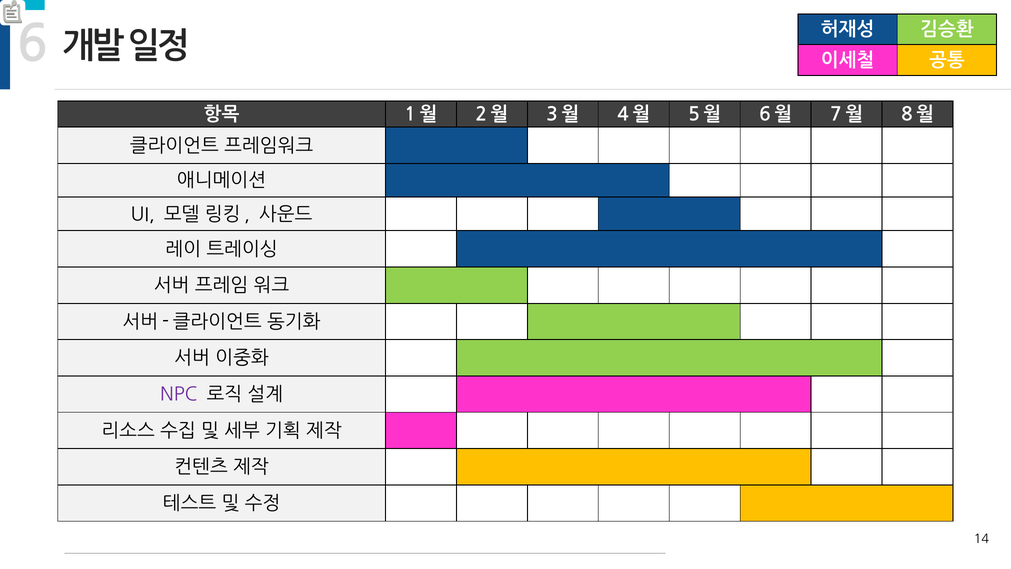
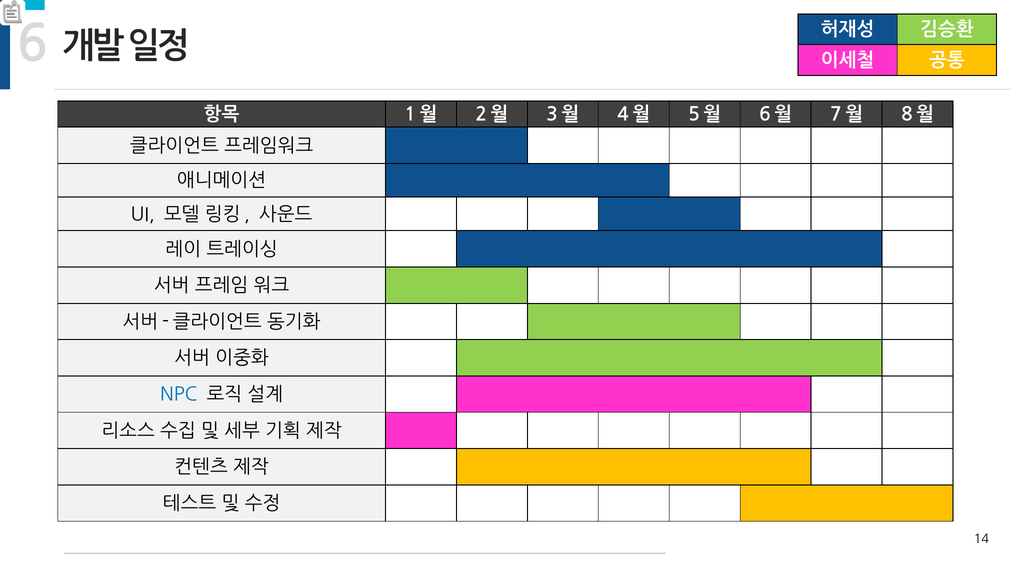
NPC colour: purple -> blue
